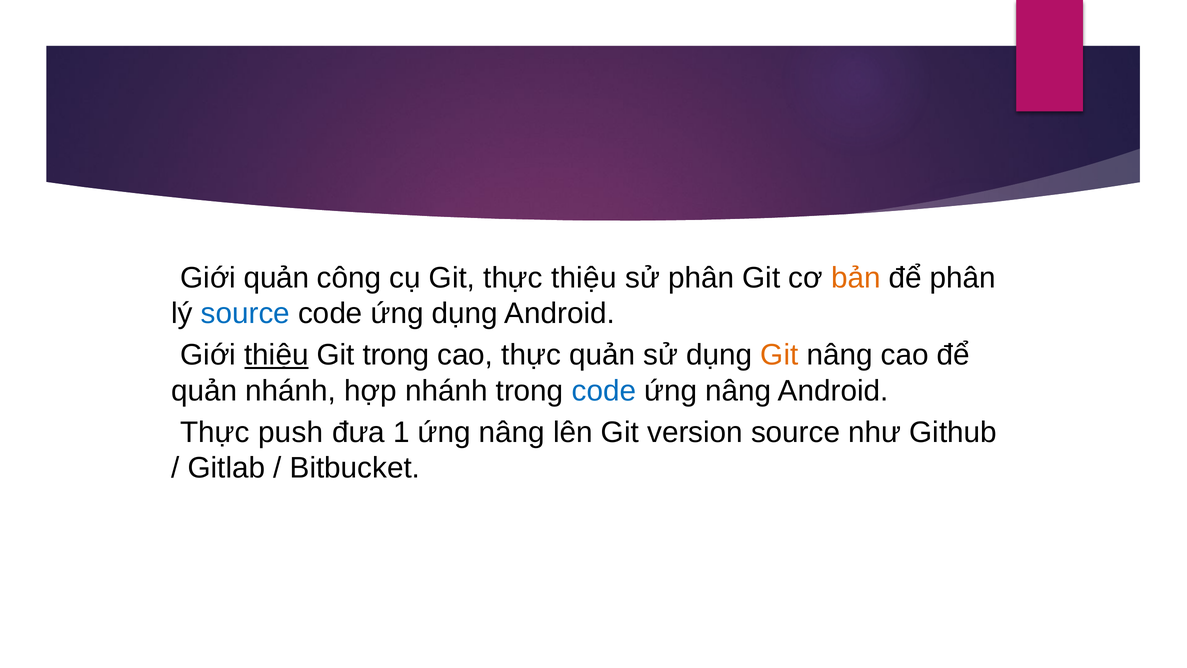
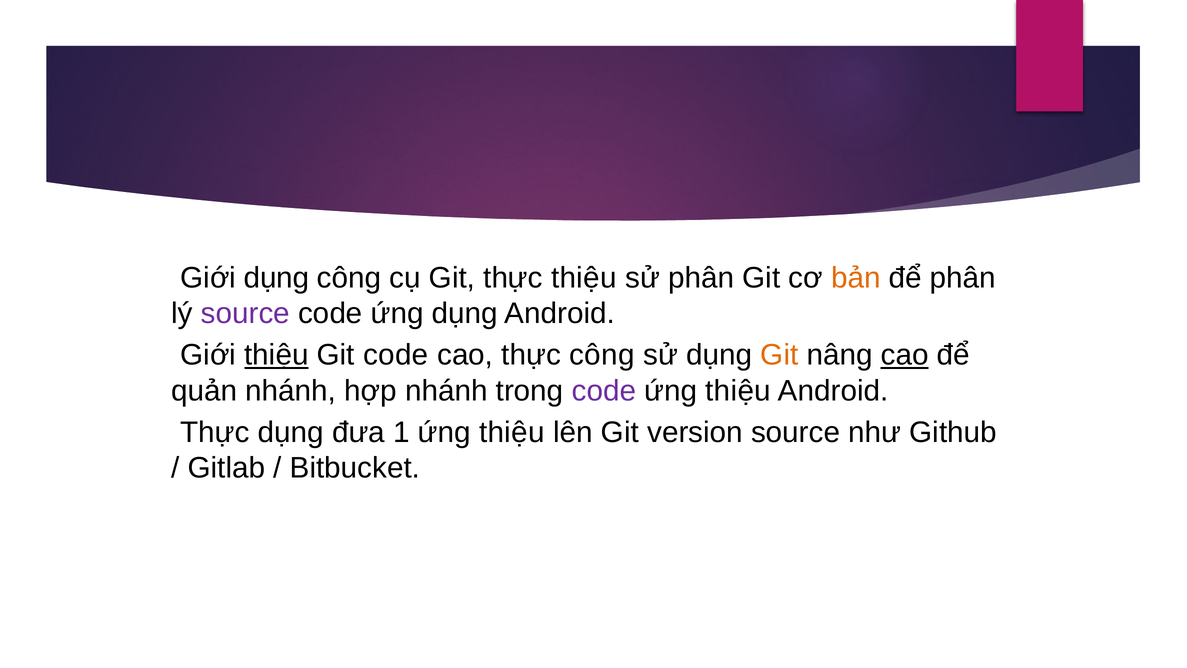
Giới quản: quản -> dụng
source at (245, 313) colour: blue -> purple
Git trong: trong -> code
thực quản: quản -> công
cao at (905, 355) underline: none -> present
code at (604, 391) colour: blue -> purple
nâng at (738, 391): nâng -> thiệu
Thực push: push -> dụng
1 ứng nâng: nâng -> thiệu
